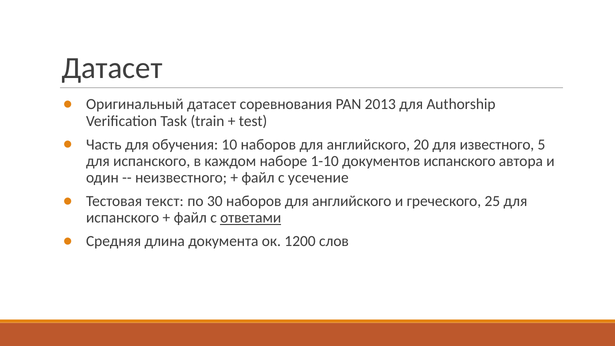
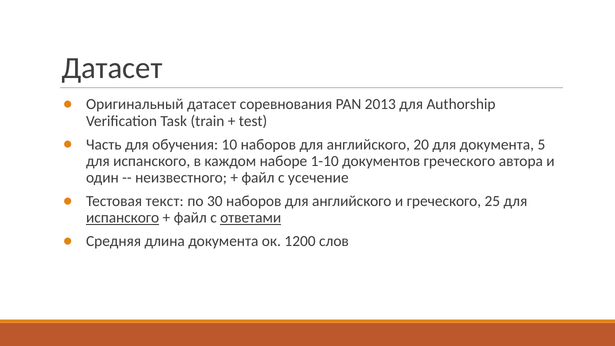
для известного: известного -> документа
документов испанского: испанского -> греческого
испанского at (123, 218) underline: none -> present
